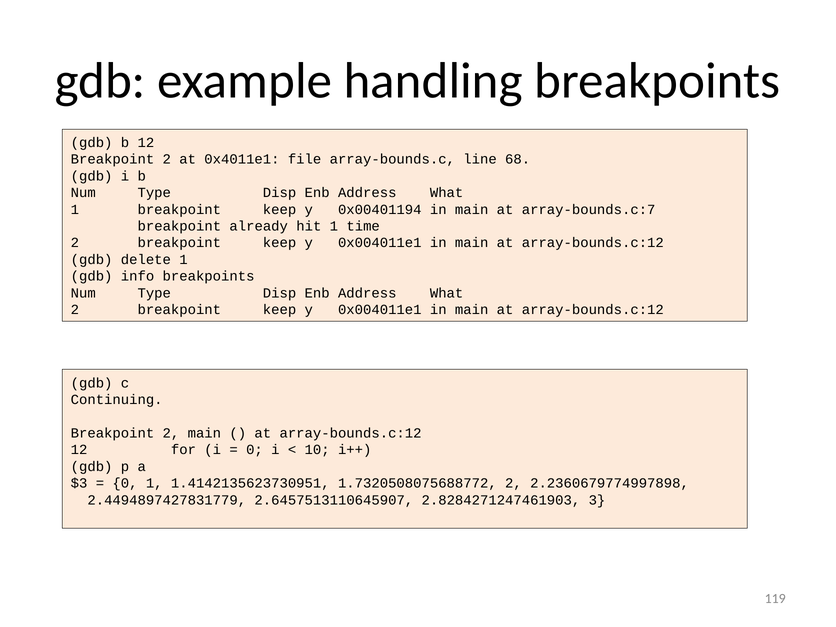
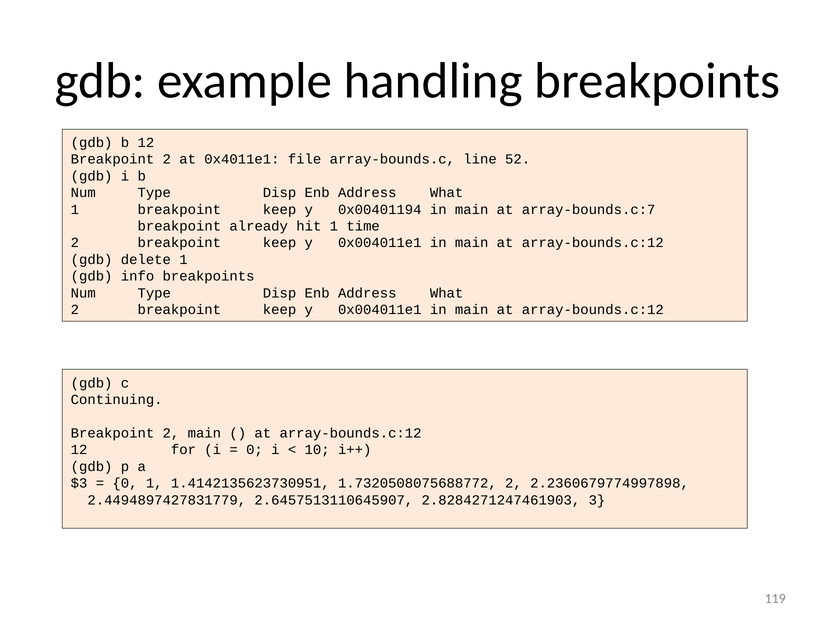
68: 68 -> 52
